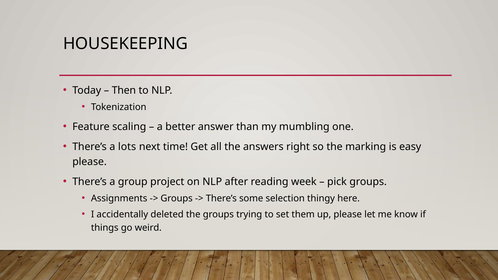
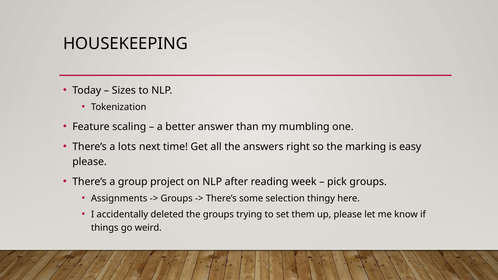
Then: Then -> Sizes
